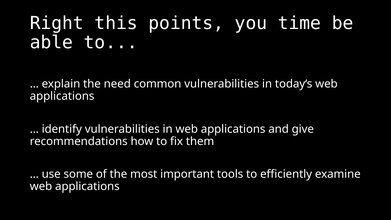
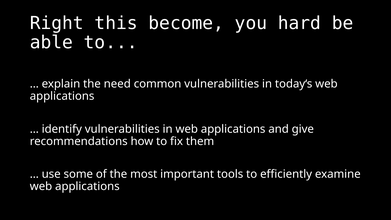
points: points -> become
time: time -> hard
